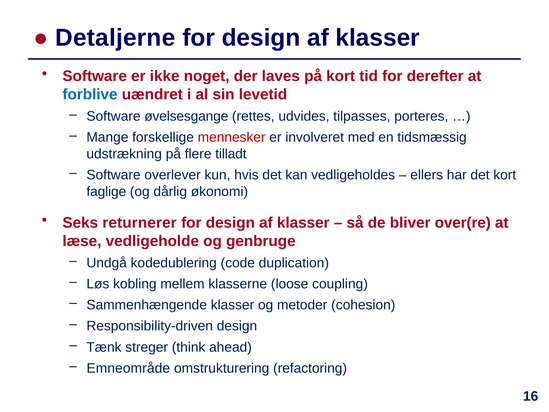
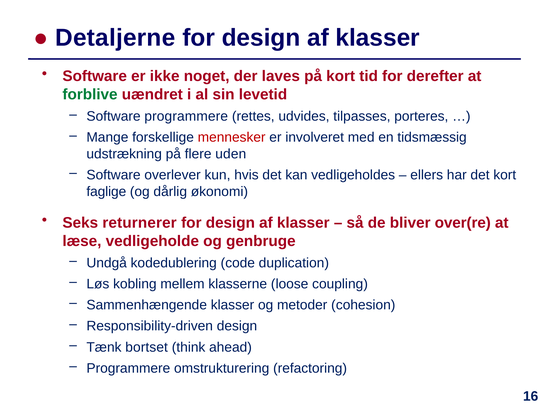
forblive colour: blue -> green
Software øvelsesgange: øvelsesgange -> programmere
tilladt: tilladt -> uden
streger: streger -> bortset
Emneområde at (128, 368): Emneområde -> Programmere
